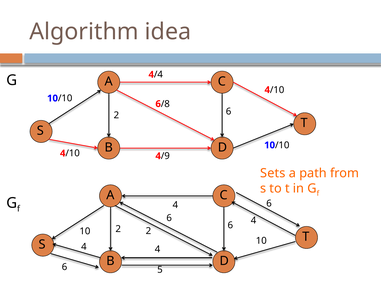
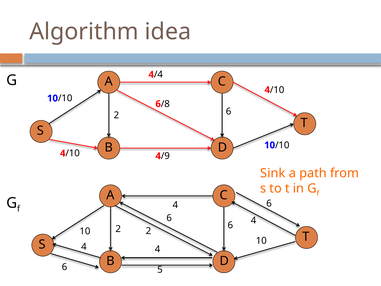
Sets: Sets -> Sink
